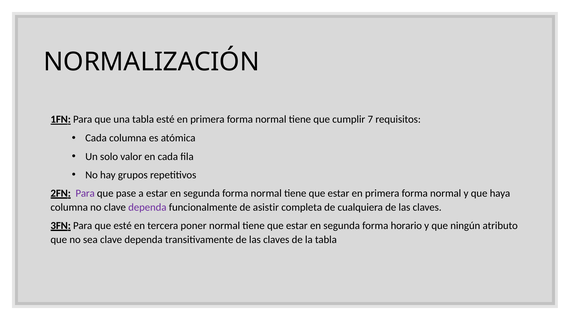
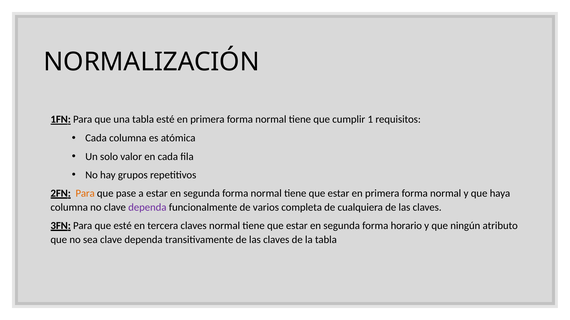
7: 7 -> 1
Para at (85, 194) colour: purple -> orange
asistir: asistir -> varios
tercera poner: poner -> claves
